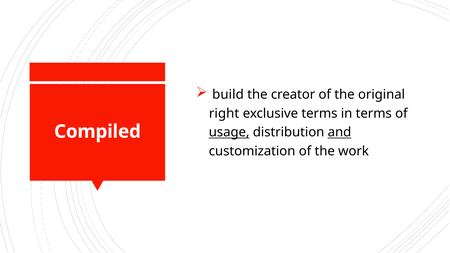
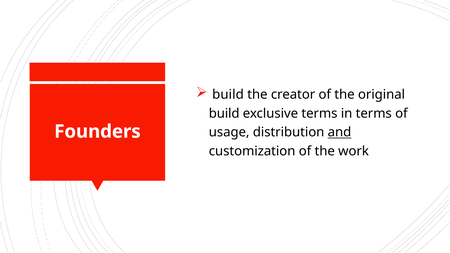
right at (224, 113): right -> build
Compiled: Compiled -> Founders
usage underline: present -> none
